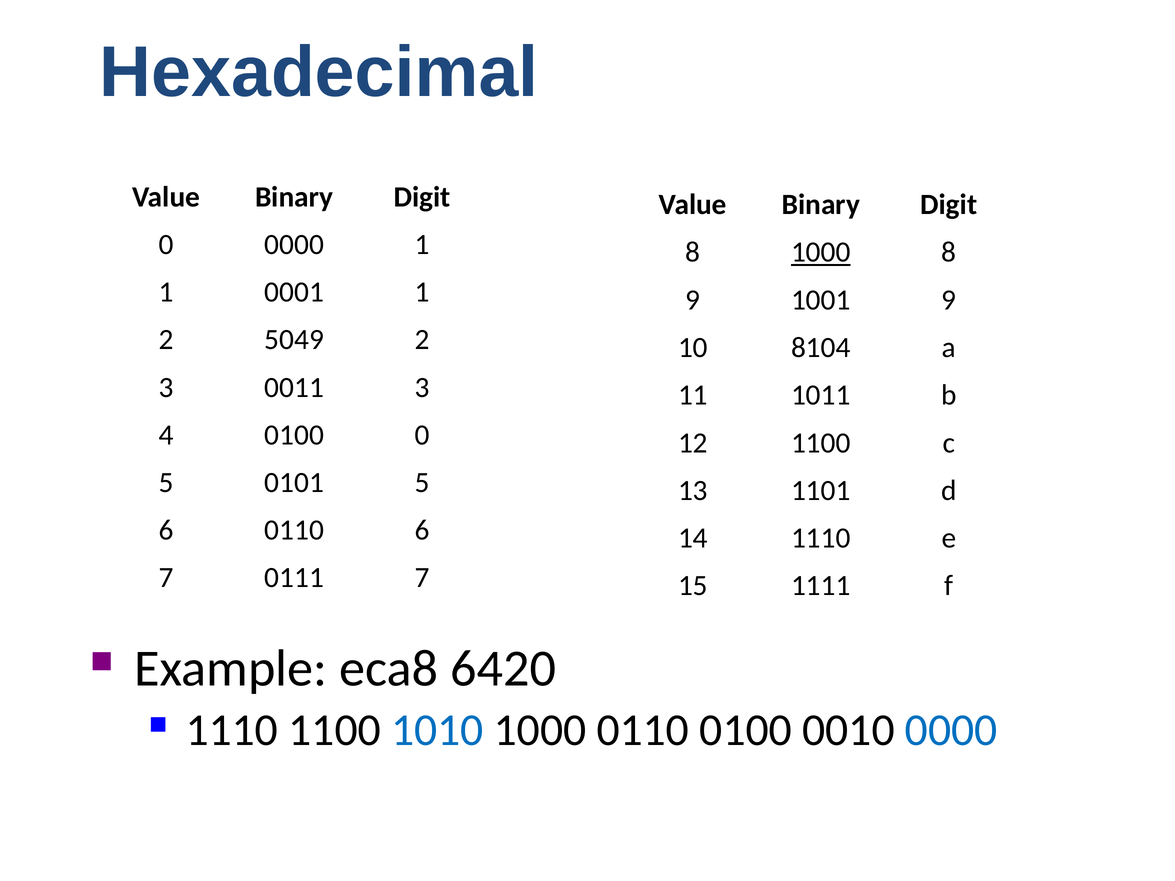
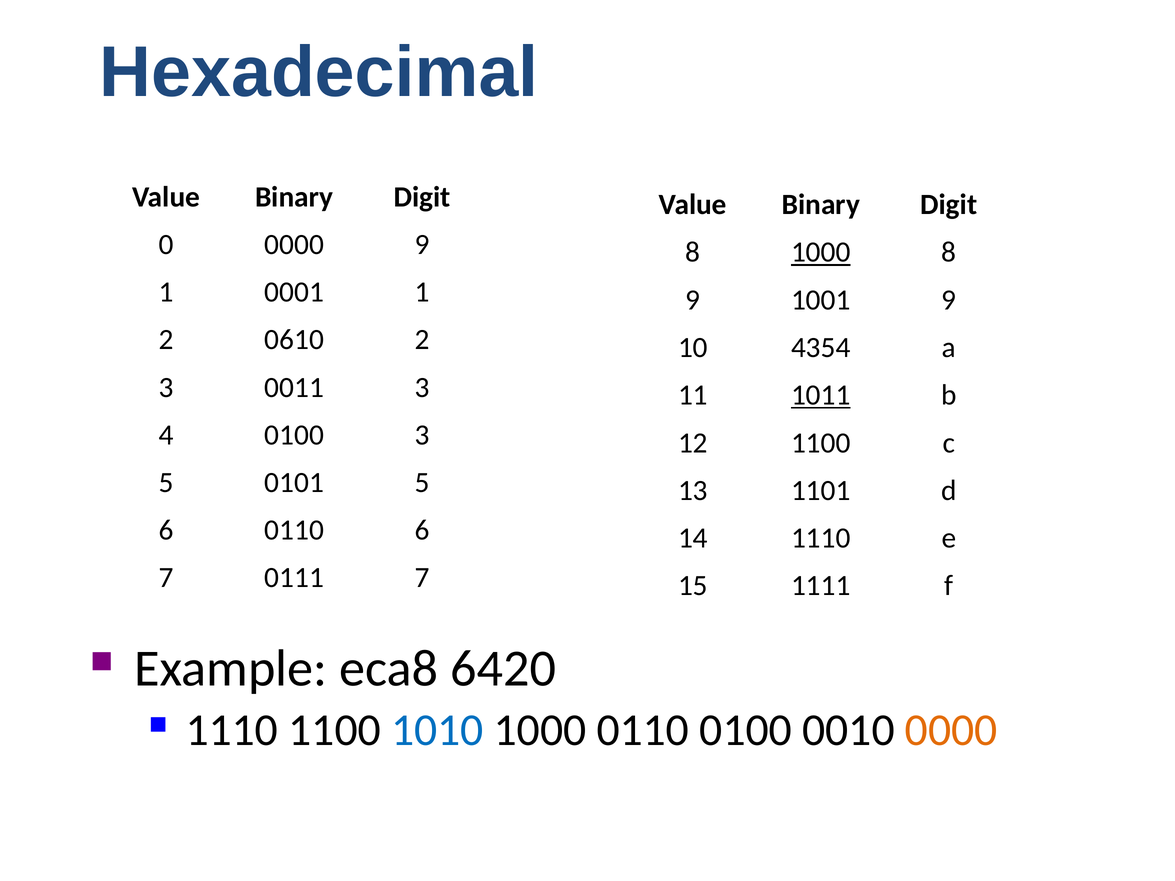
0000 1: 1 -> 9
5049: 5049 -> 0610
8104: 8104 -> 4354
1011 underline: none -> present
0100 0: 0 -> 3
0000 at (951, 731) colour: blue -> orange
